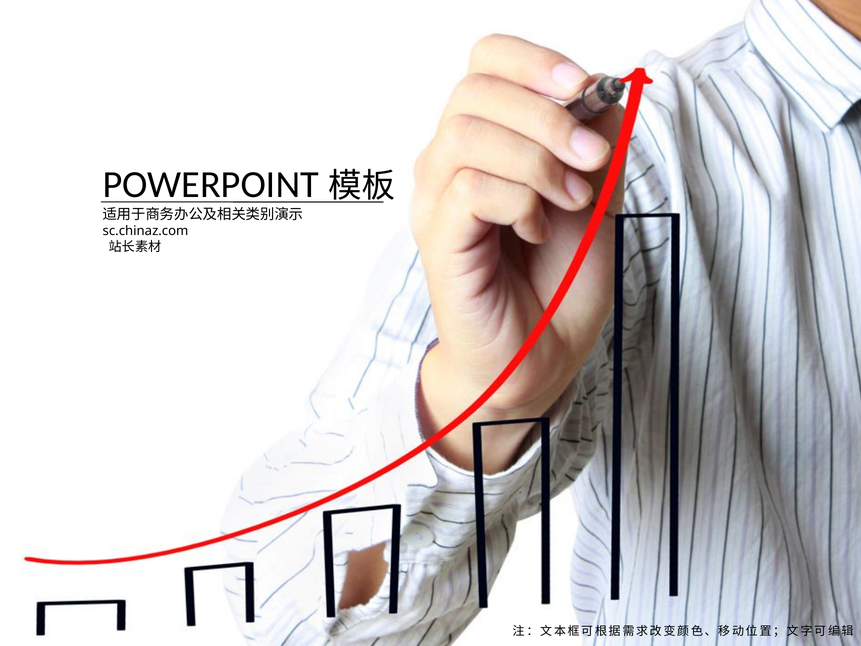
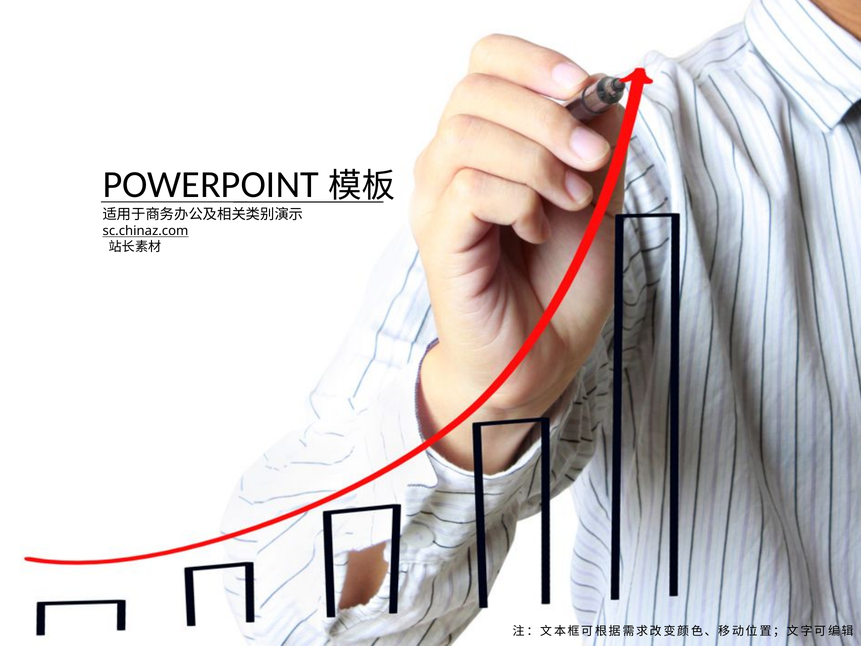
sc.chinaz.com underline: none -> present
